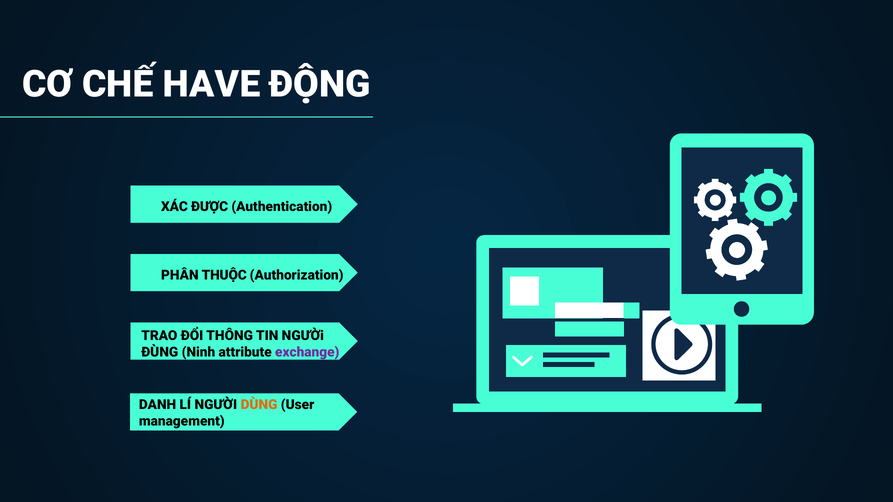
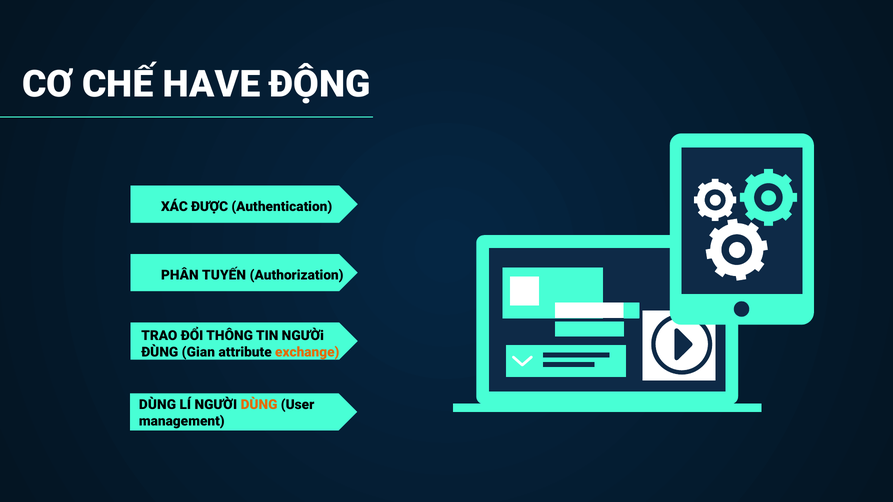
THUỘC: THUỘC -> TUYẾN
Ninh: Ninh -> Gian
exchange colour: purple -> orange
DANH at (158, 405): DANH -> DÙNG
